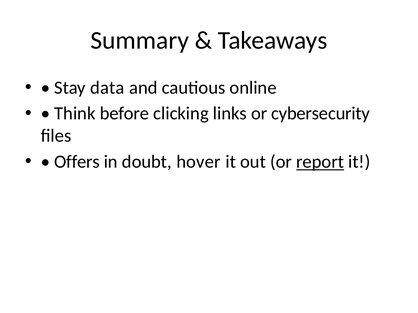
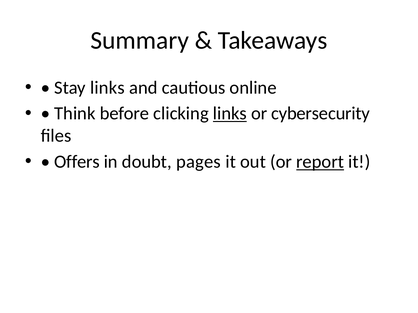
Stay data: data -> links
links at (230, 114) underline: none -> present
hover: hover -> pages
